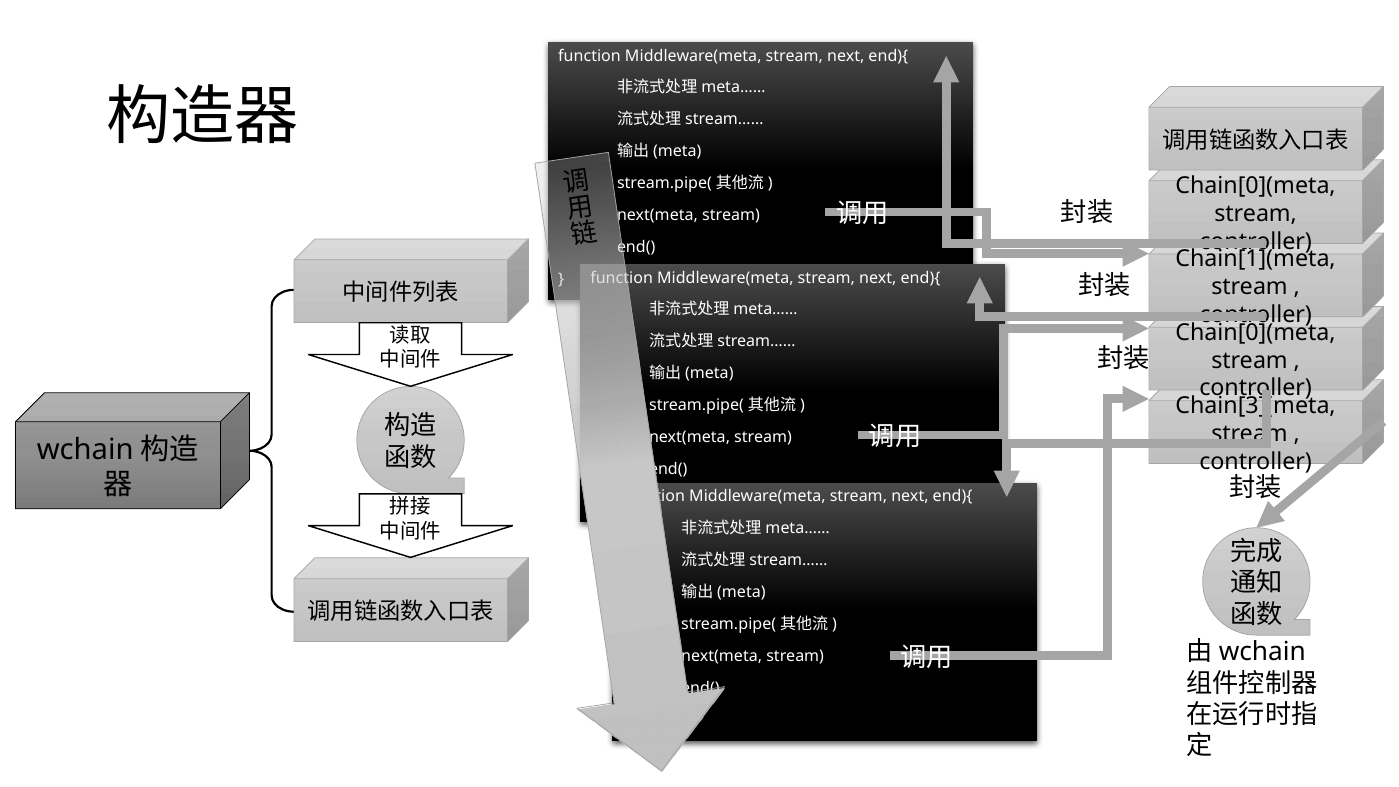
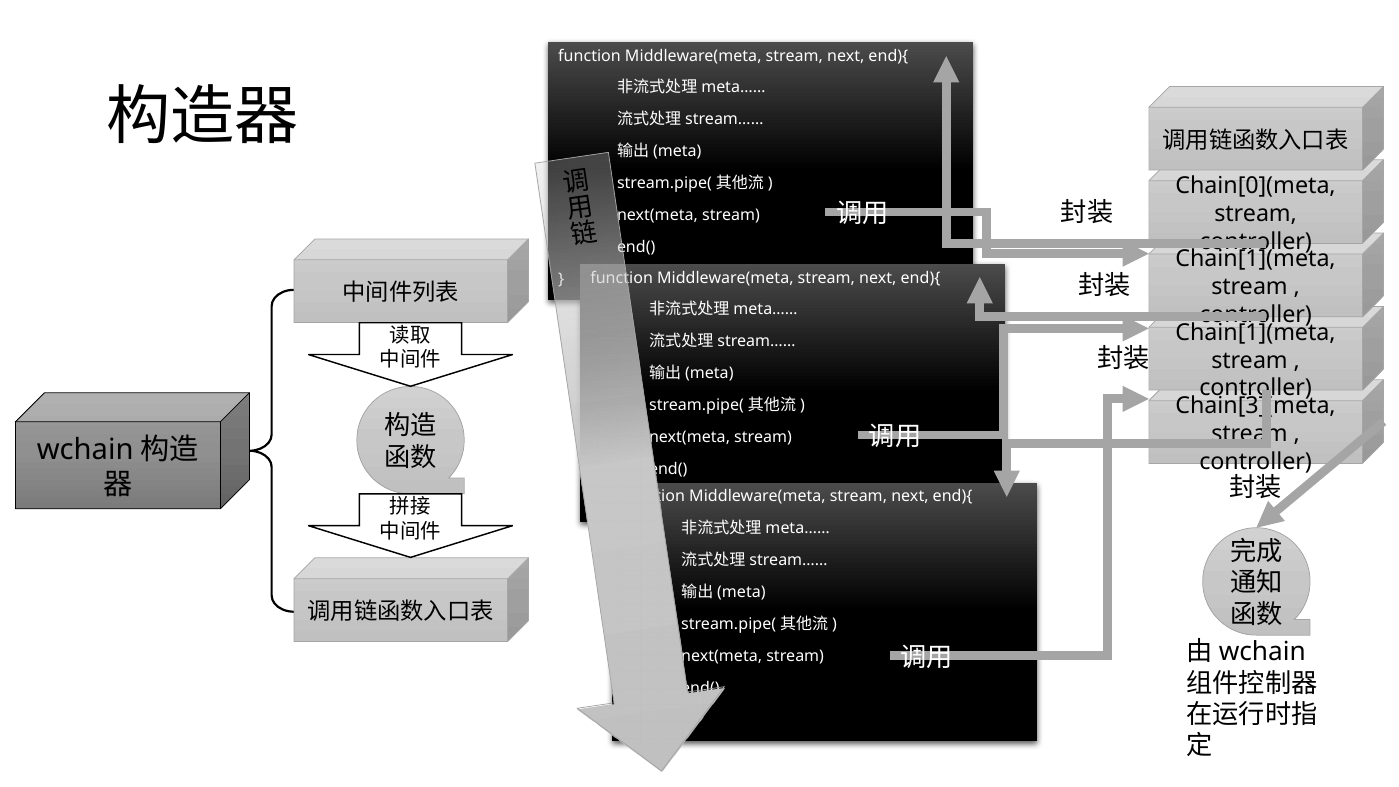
Chain[0](meta at (1256, 332): Chain[0](meta -> Chain[1](meta
